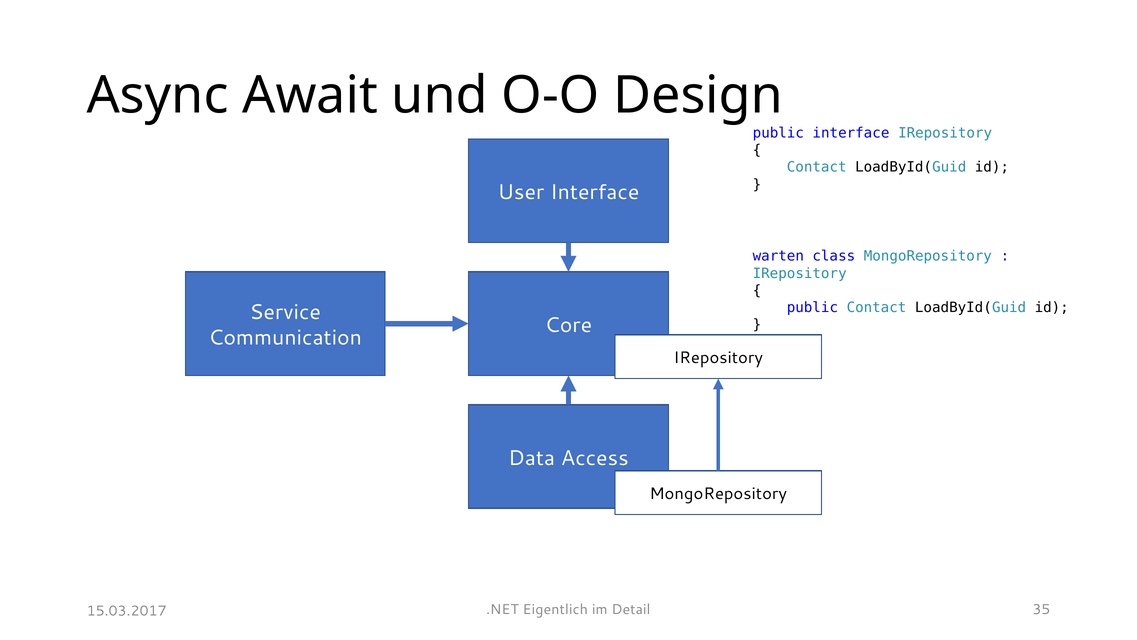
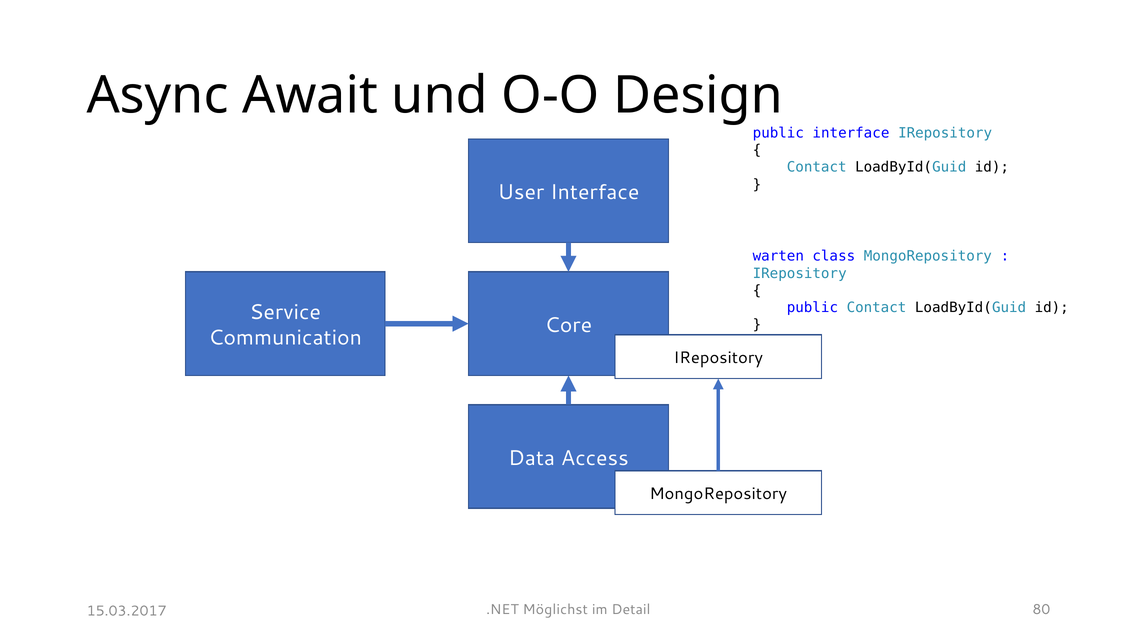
Eigentlich: Eigentlich -> Möglichst
35: 35 -> 80
